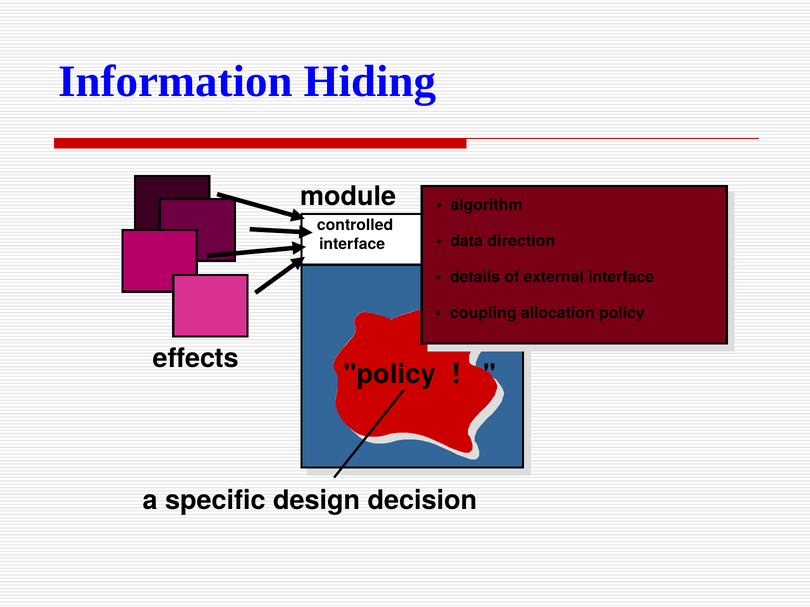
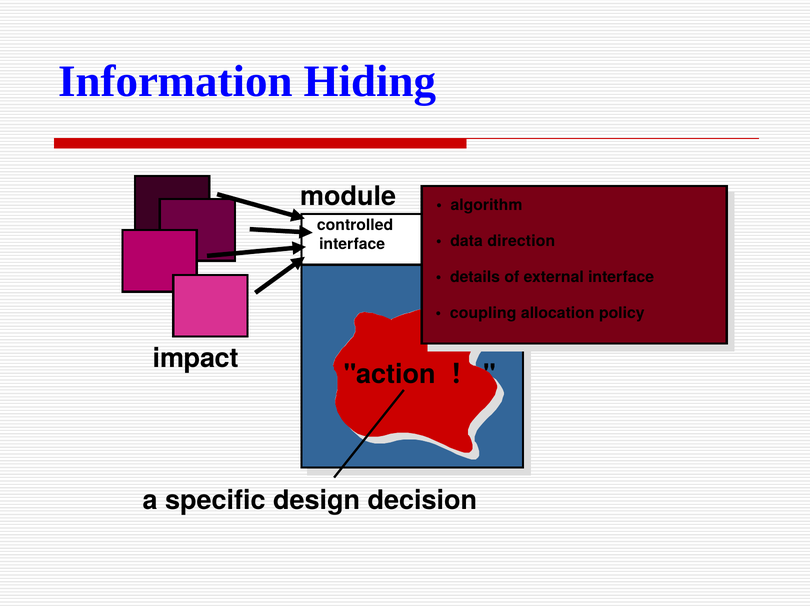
effects: effects -> impact
policy at (390, 375): policy -> action
